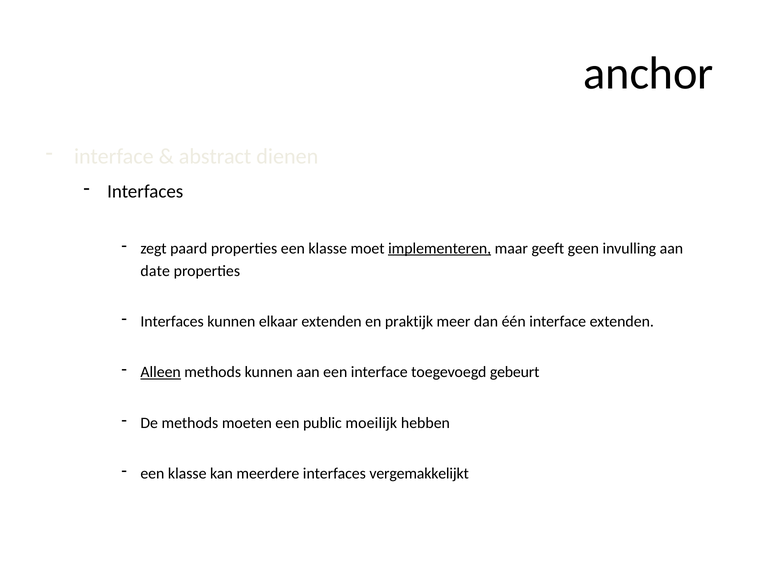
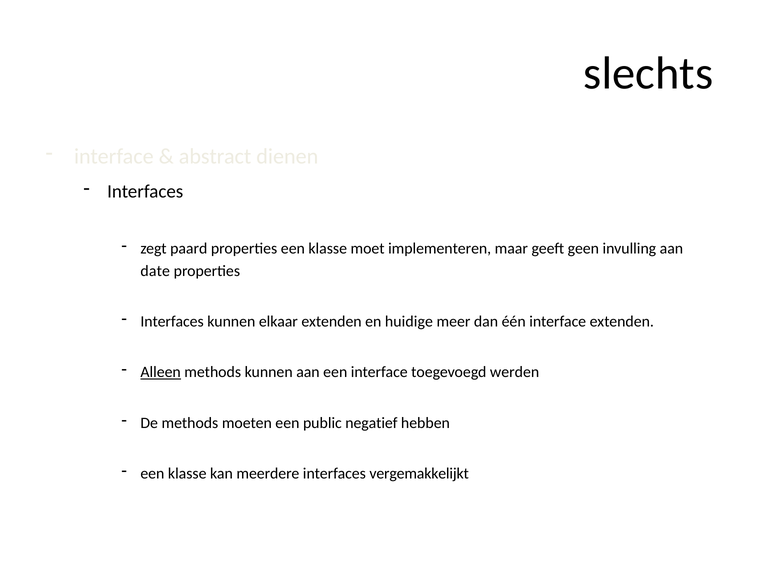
anchor: anchor -> slechts
implementeren underline: present -> none
praktijk: praktijk -> huidige
gebeurt: gebeurt -> werden
moeilijk: moeilijk -> negatief
